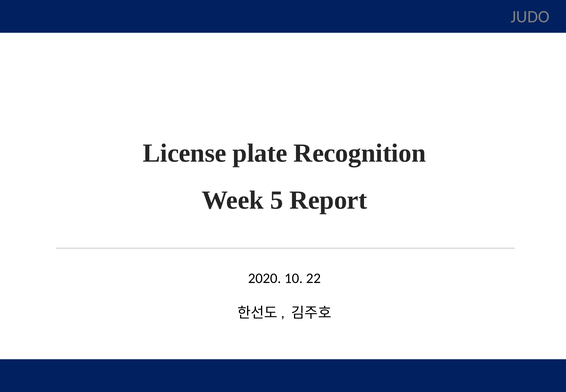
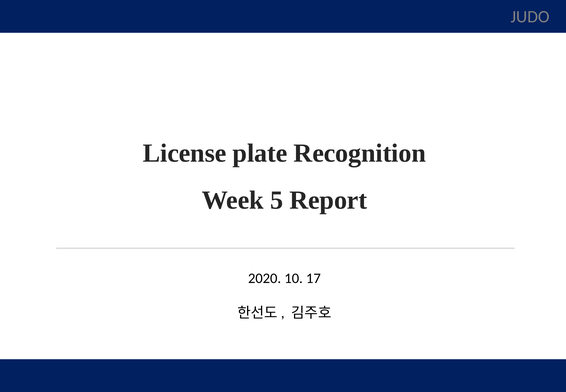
22: 22 -> 17
